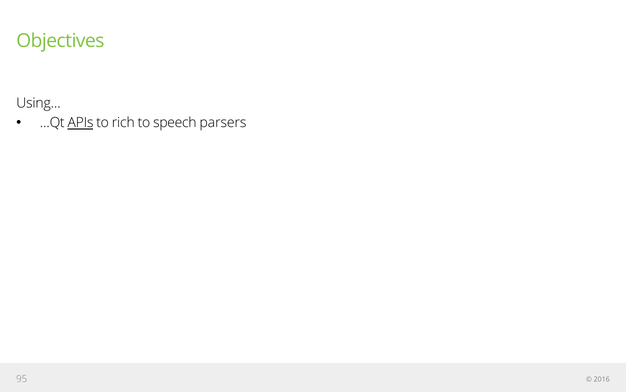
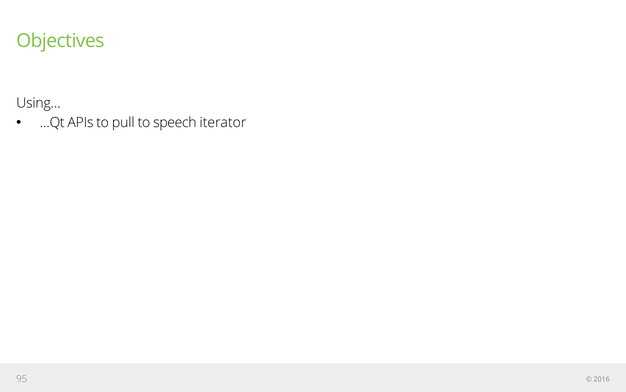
APIs underline: present -> none
rich: rich -> pull
parsers: parsers -> iterator
